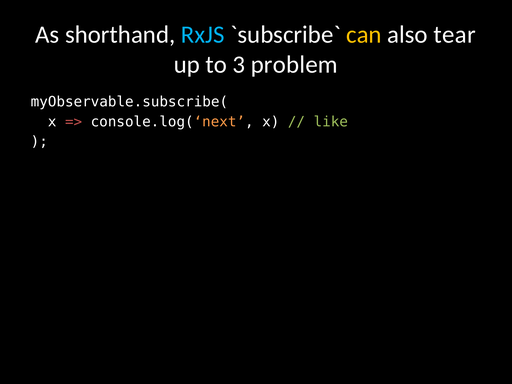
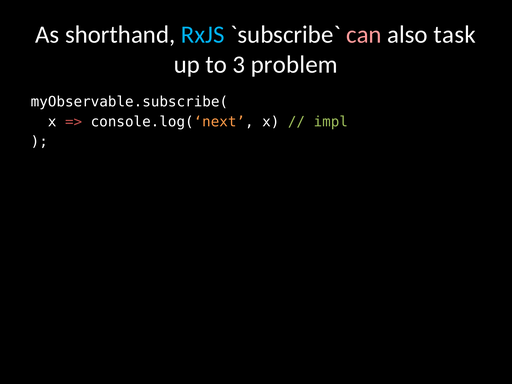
can colour: yellow -> pink
tear: tear -> task
like: like -> impl
